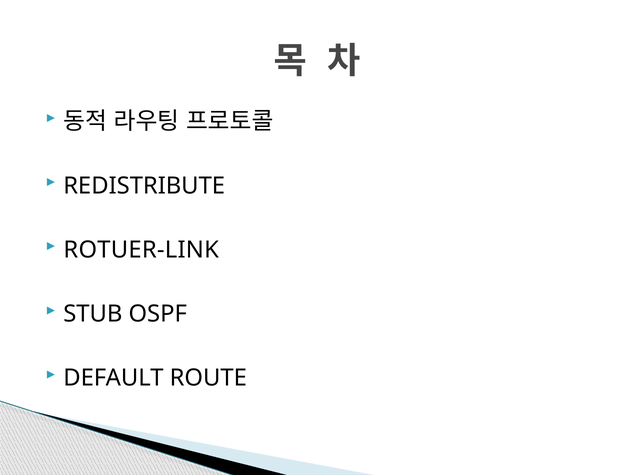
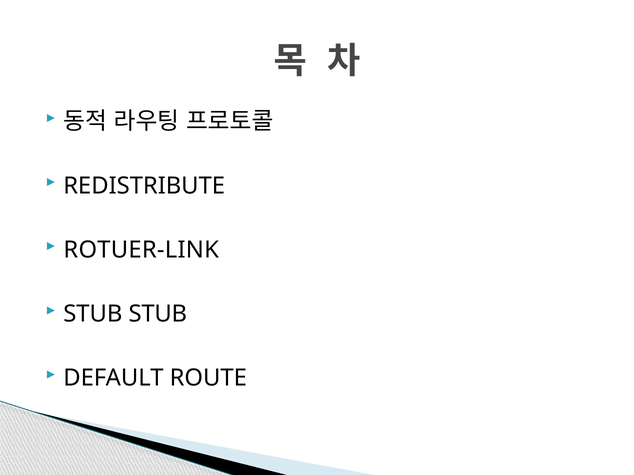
STUB OSPF: OSPF -> STUB
